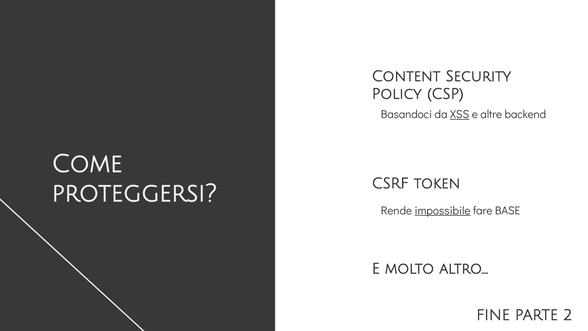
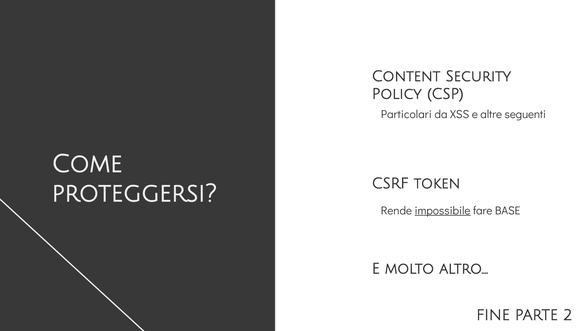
Basandoci: Basandoci -> Particolari
XSS underline: present -> none
backend: backend -> seguenti
